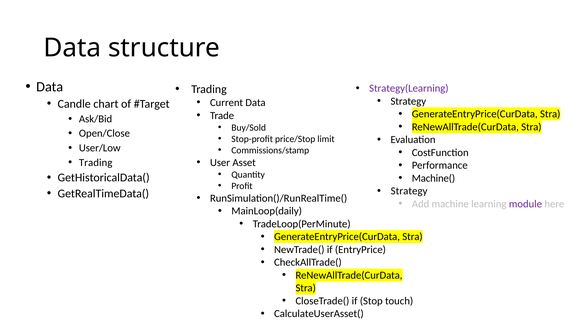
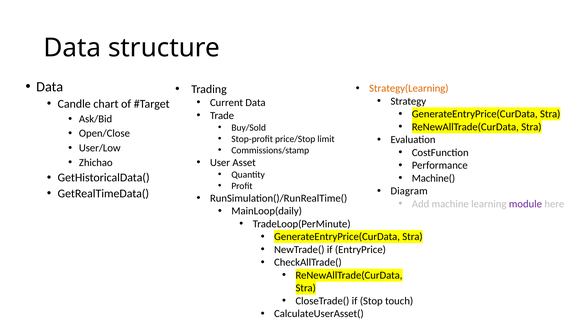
Strategy(Learning colour: purple -> orange
Trading at (96, 162): Trading -> Zhichao
Strategy at (409, 191): Strategy -> Diagram
